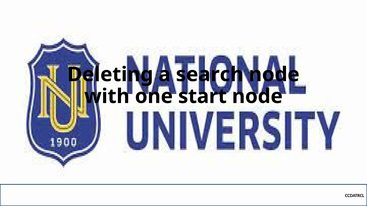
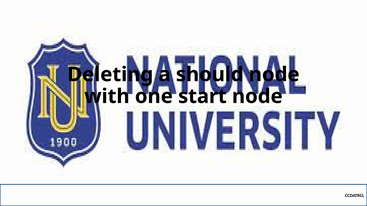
search: search -> should
